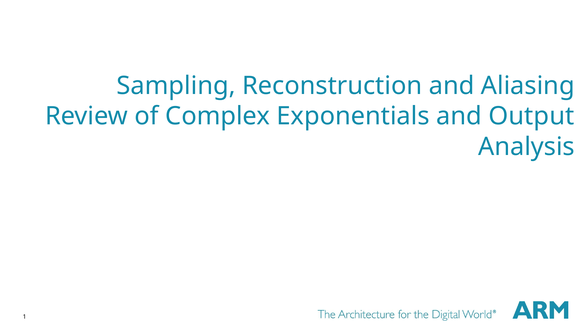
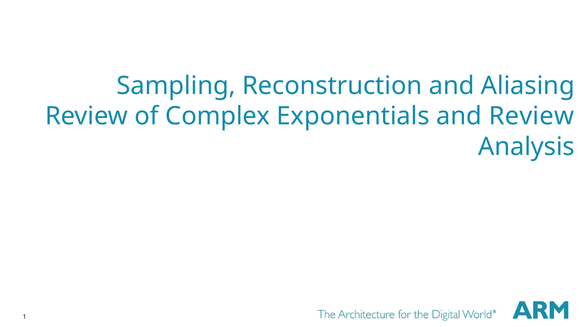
and Output: Output -> Review
